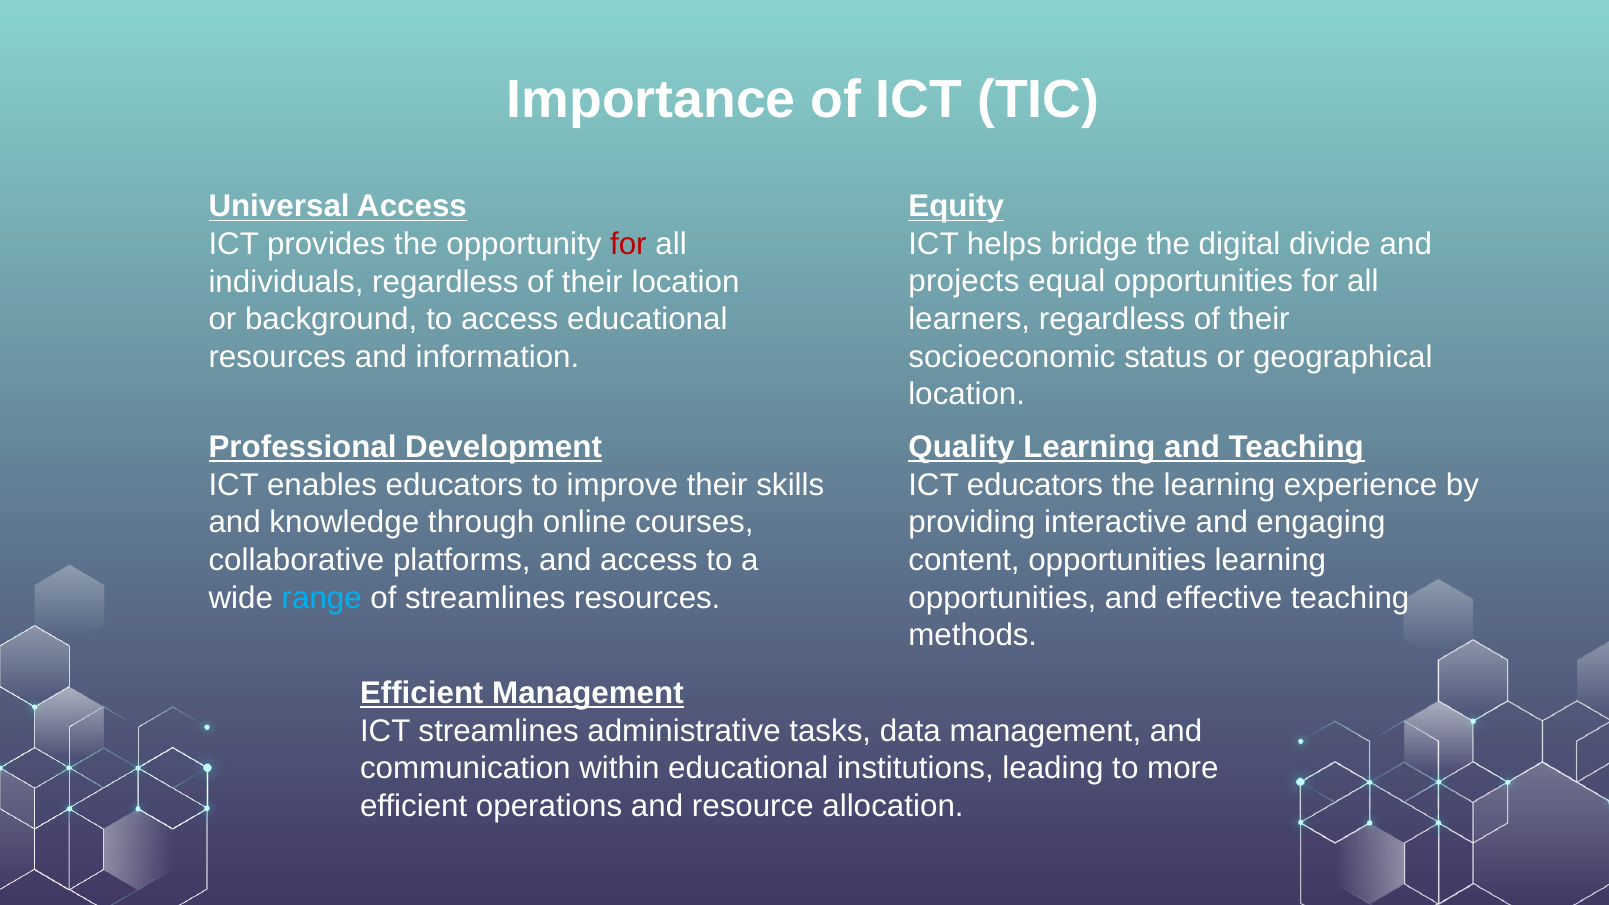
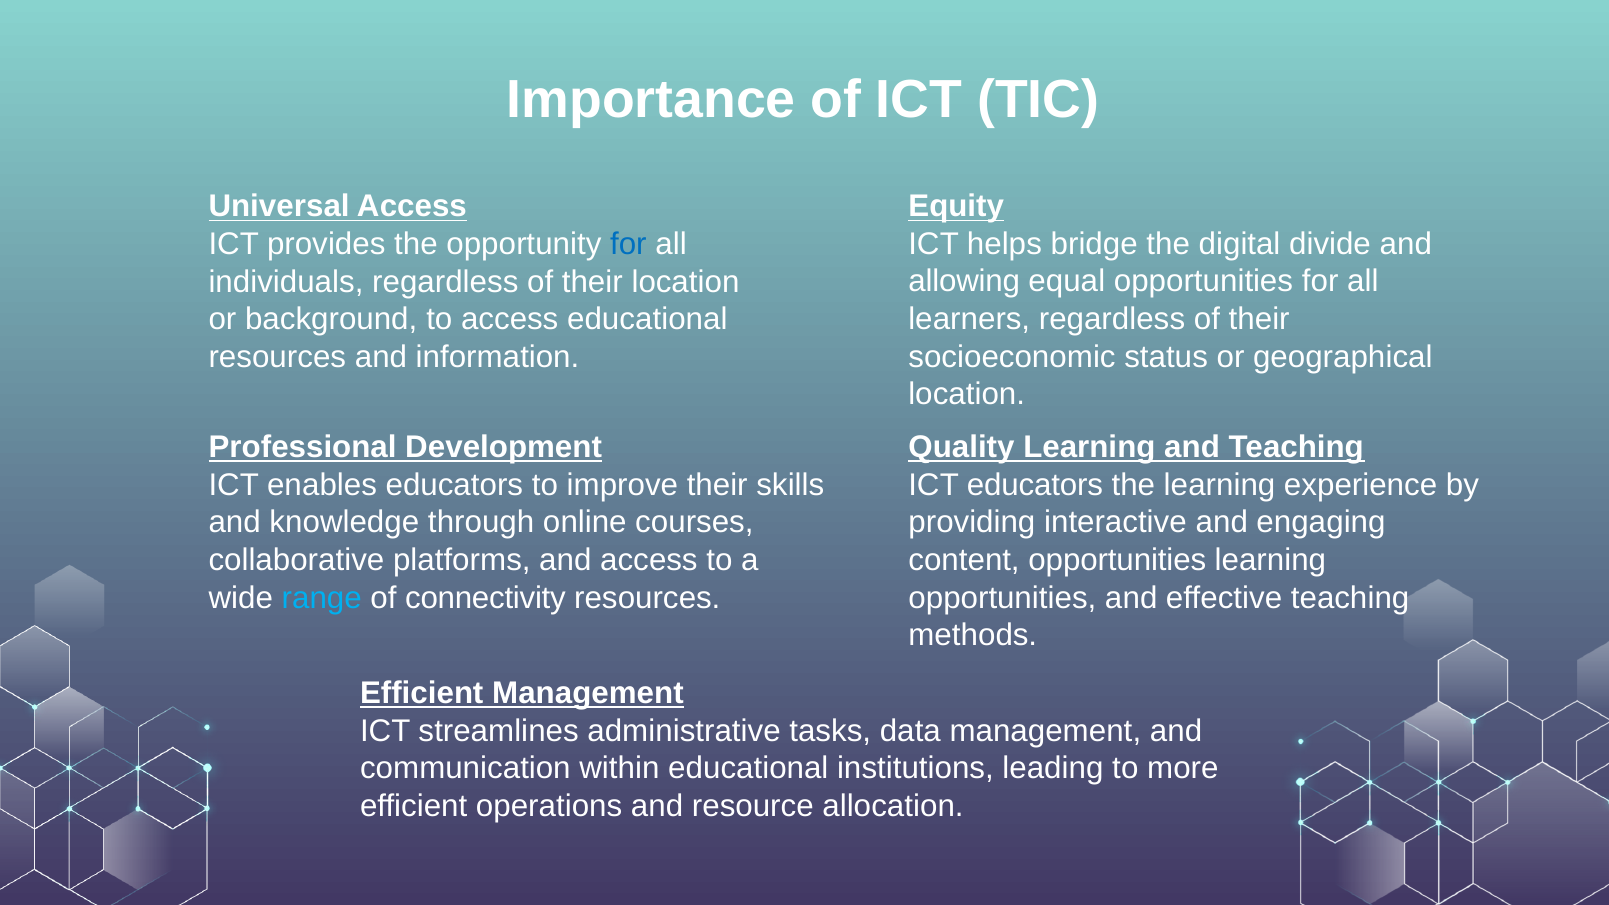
for at (628, 244) colour: red -> blue
projects: projects -> allowing
of streamlines: streamlines -> connectivity
